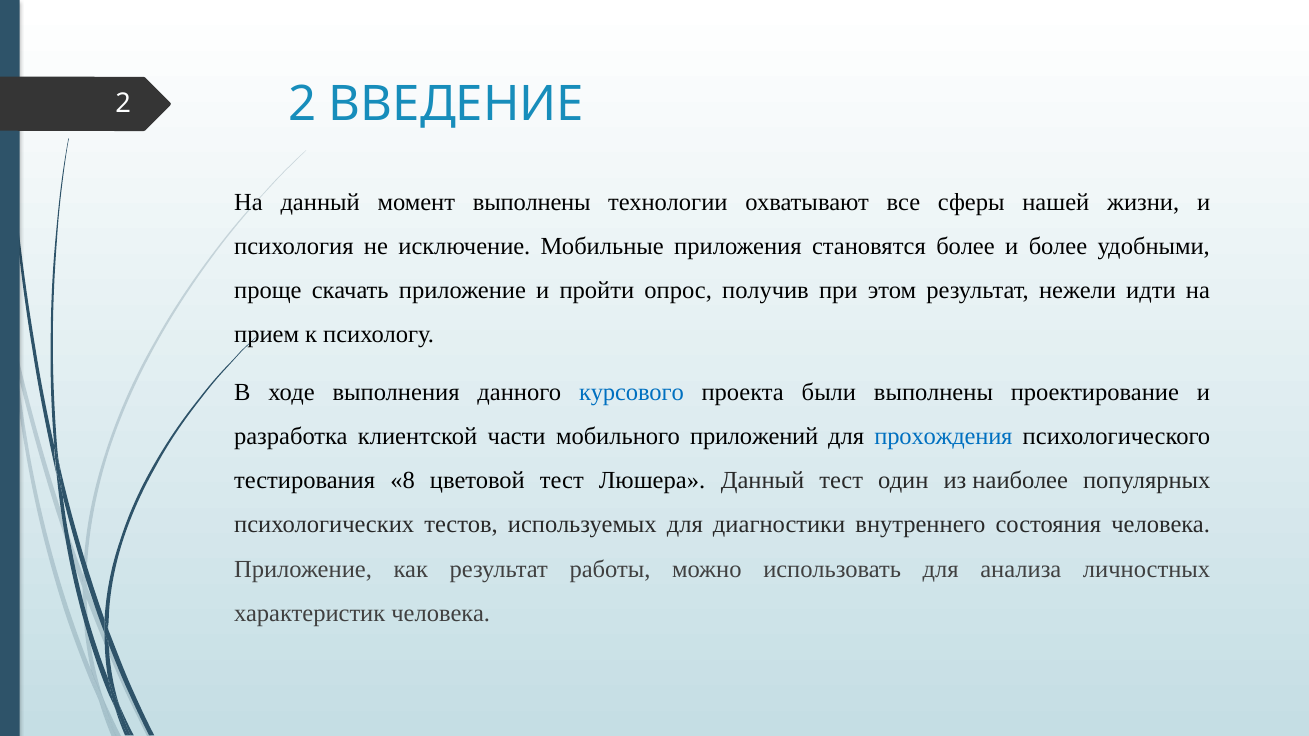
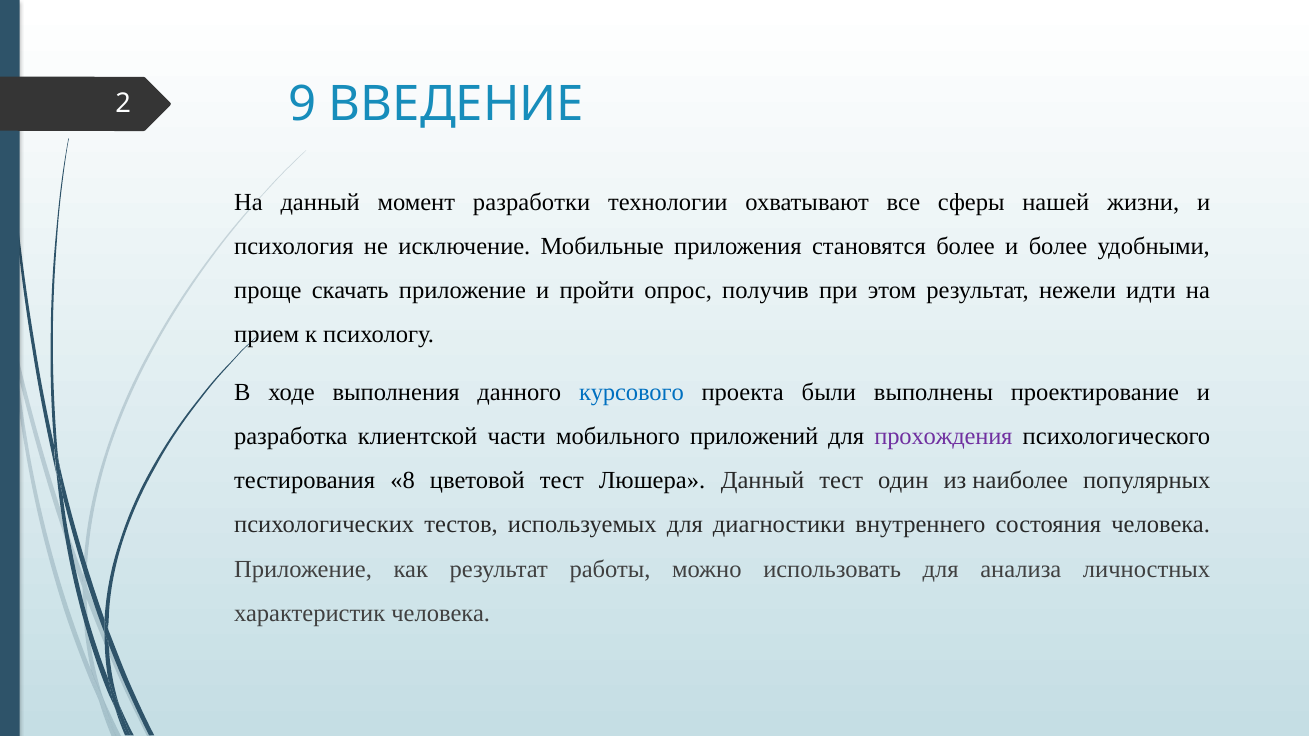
2 2: 2 -> 9
момент выполнены: выполнены -> разработки
прохождения colour: blue -> purple
